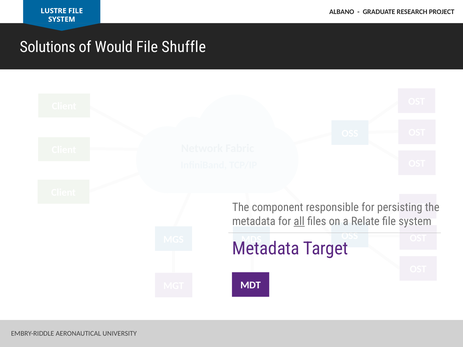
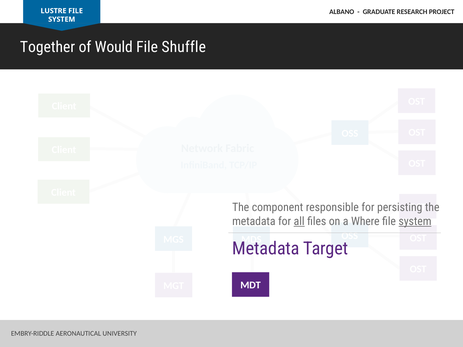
Solutions: Solutions -> Together
Relate: Relate -> Where
system at (415, 222) underline: none -> present
